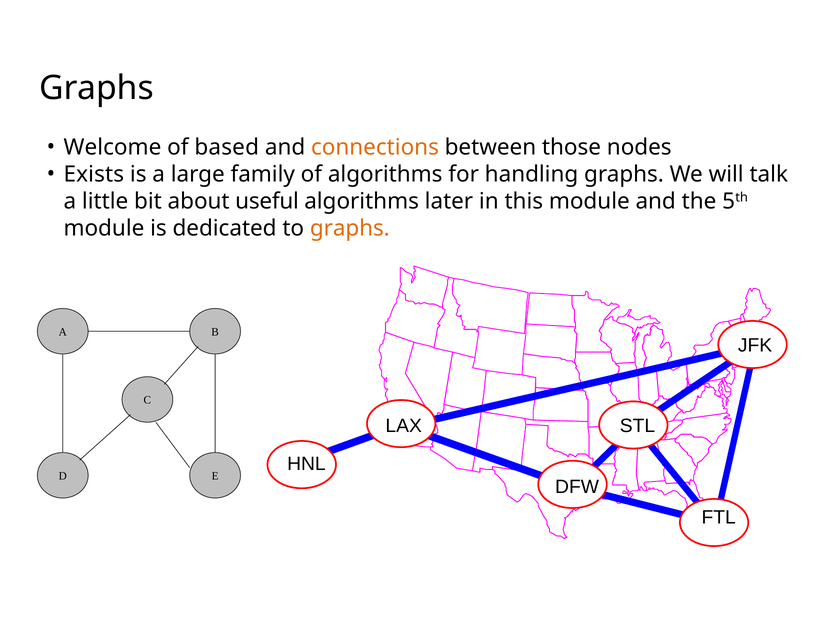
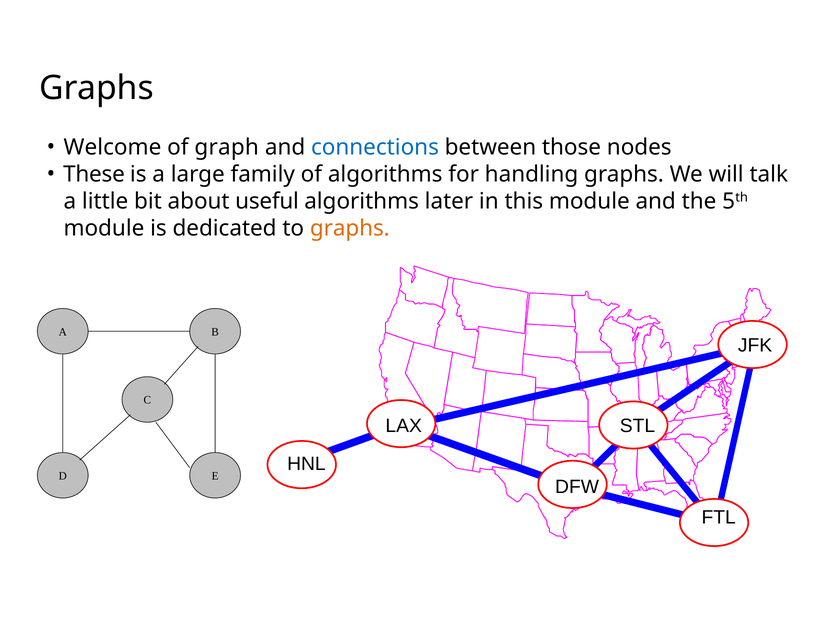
based: based -> graph
connections colour: orange -> blue
Exists: Exists -> These
